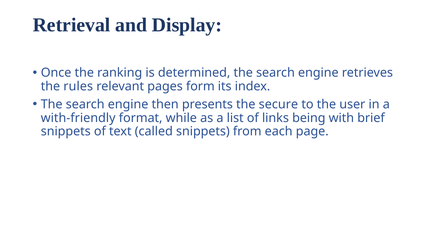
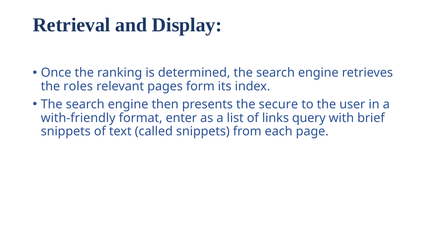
rules: rules -> roles
while: while -> enter
being: being -> query
